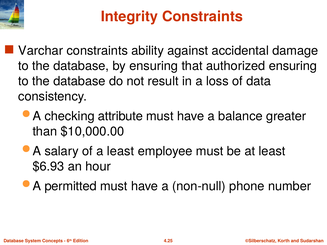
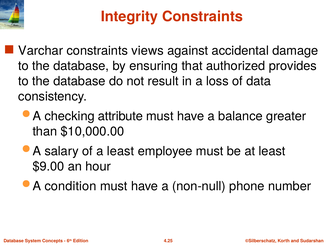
ability: ability -> views
authorized ensuring: ensuring -> provides
$6.93: $6.93 -> $9.00
permitted: permitted -> condition
